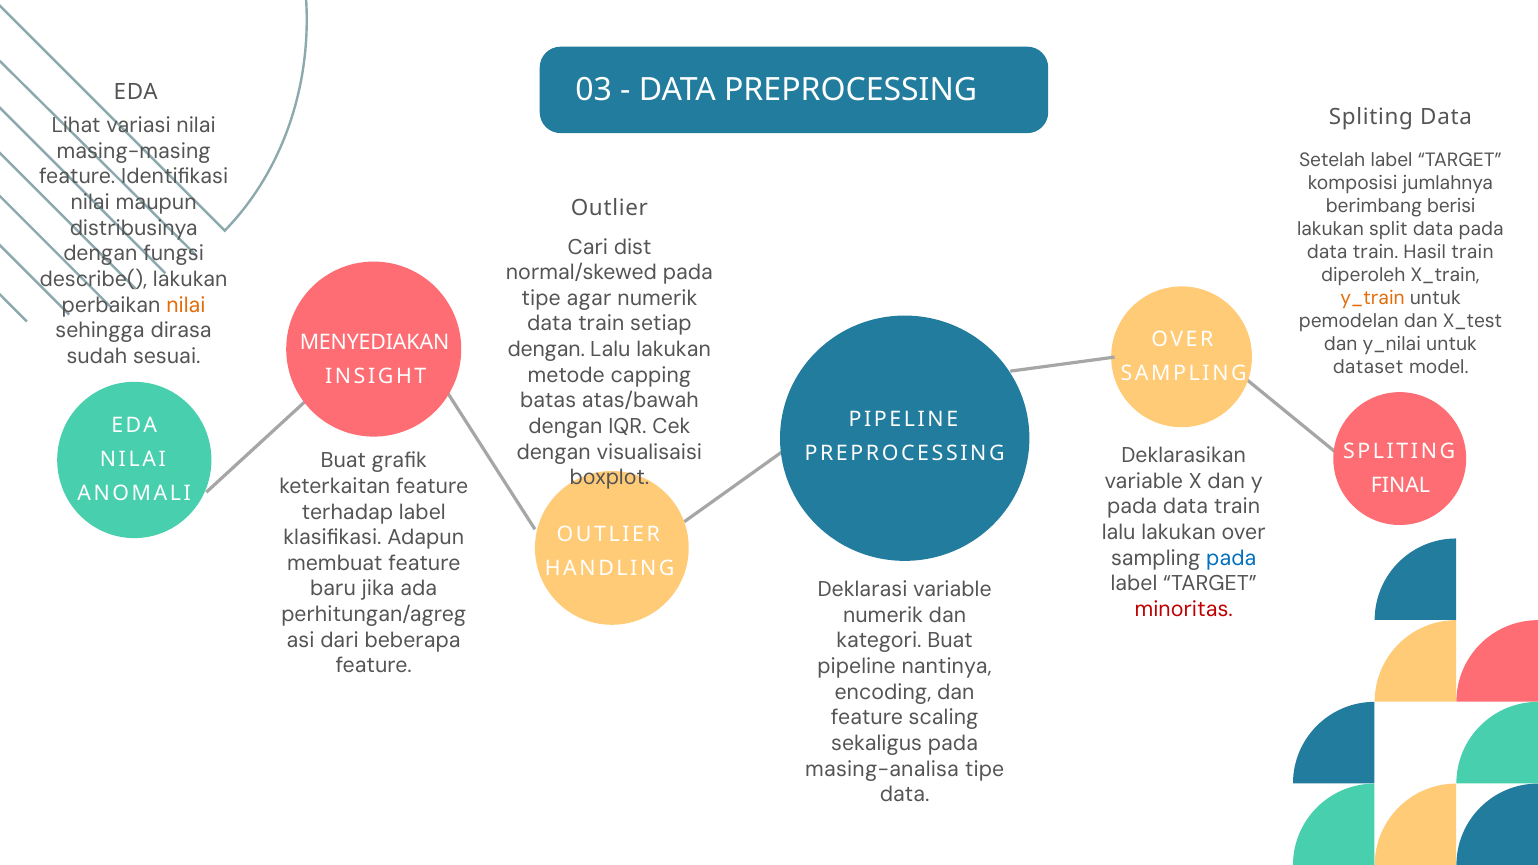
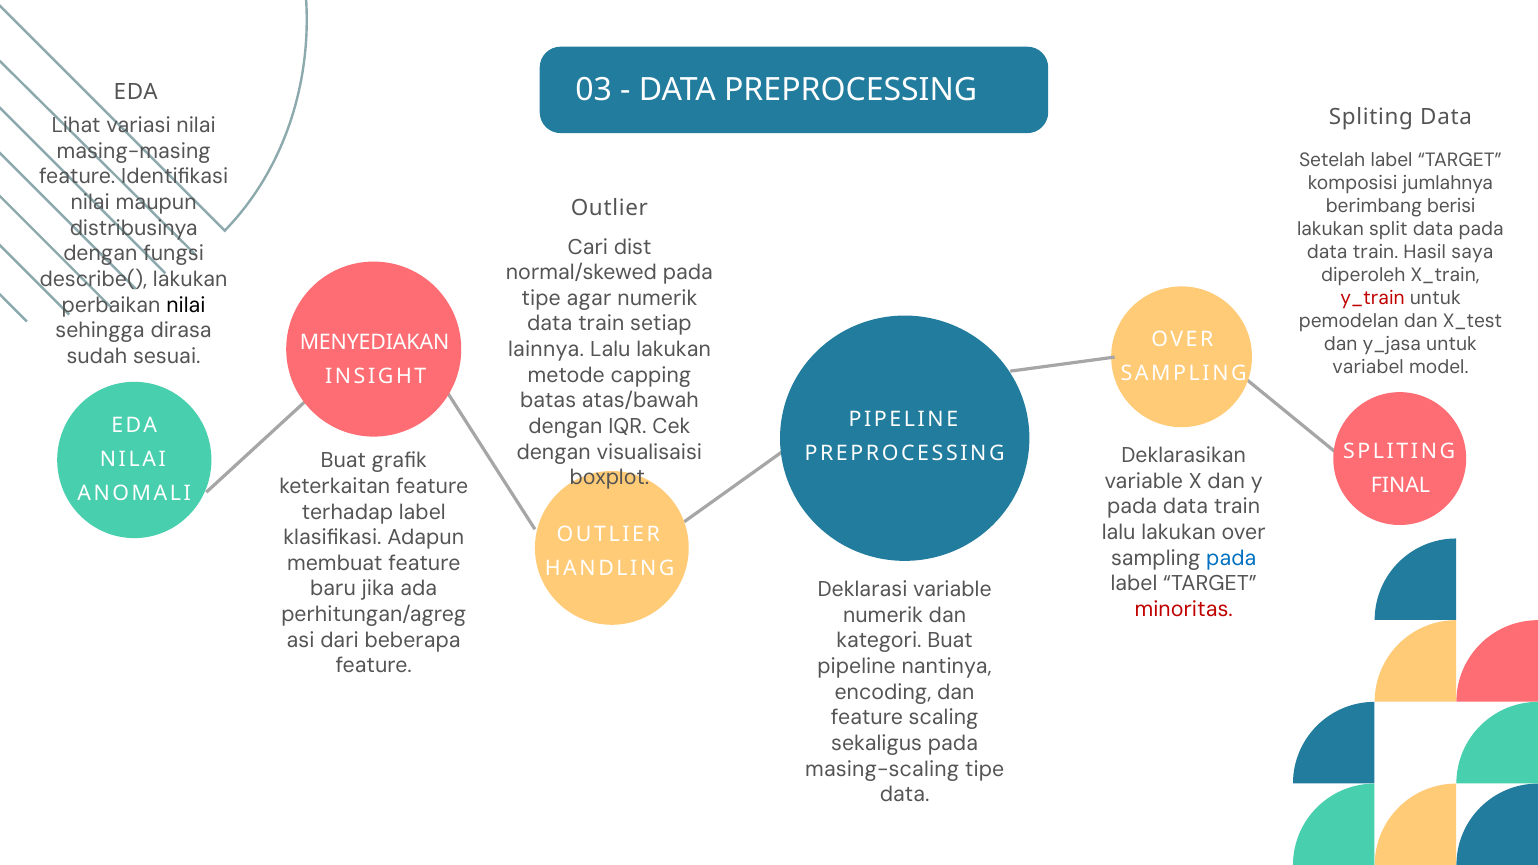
Hasil train: train -> saya
y_train colour: orange -> red
nilai at (186, 305) colour: orange -> black
y_nilai: y_nilai -> y_jasa
dengan at (546, 350): dengan -> lainnya
dataset: dataset -> variabel
masing-analisa: masing-analisa -> masing-scaling
